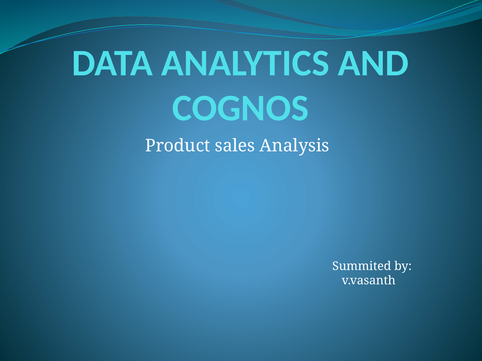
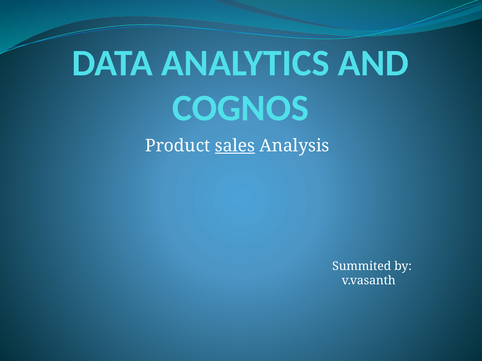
sales underline: none -> present
